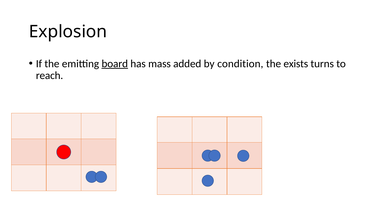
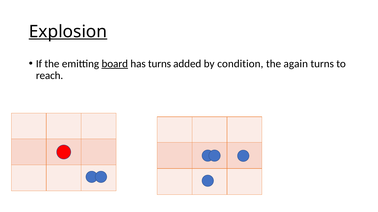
Explosion underline: none -> present
has mass: mass -> turns
exists: exists -> again
